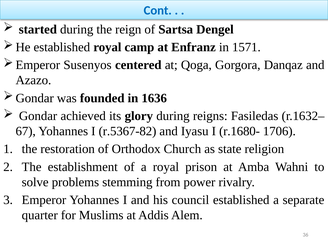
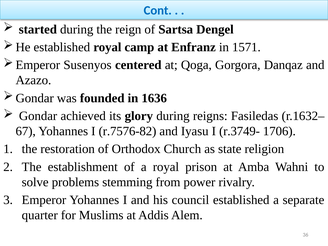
r.5367-82: r.5367-82 -> r.7576-82
r.1680-: r.1680- -> r.3749-
